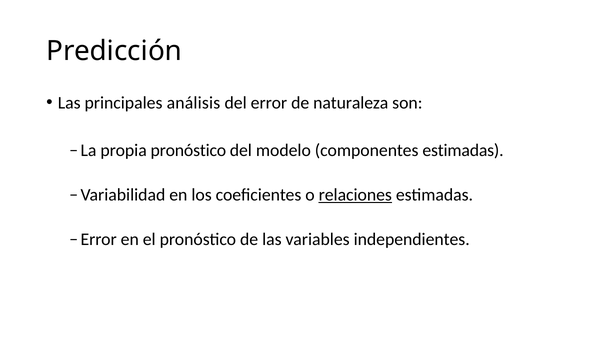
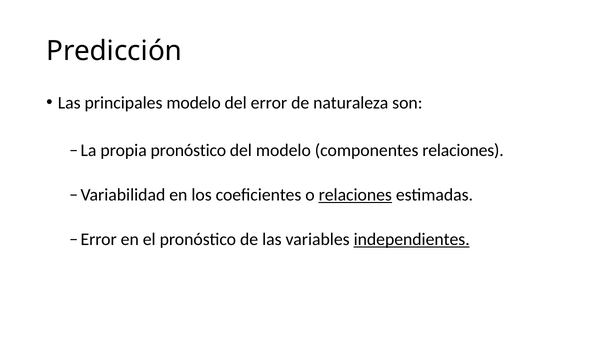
principales análisis: análisis -> modelo
componentes estimadas: estimadas -> relaciones
independientes underline: none -> present
